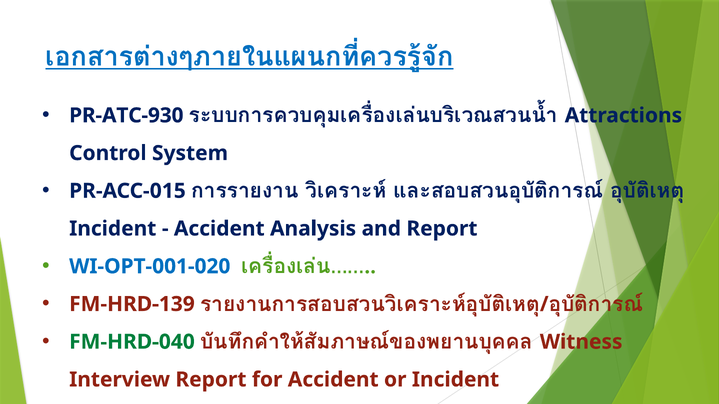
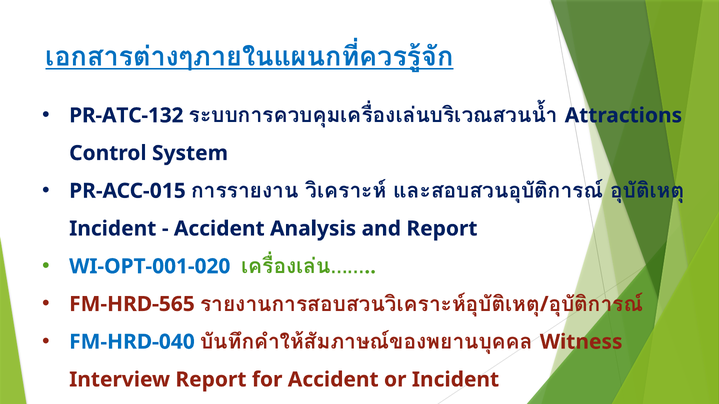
PR-ATC-930: PR-ATC-930 -> PR-ATC-132
FM-HRD-139: FM-HRD-139 -> FM-HRD-565
FM-HRD-040 colour: green -> blue
